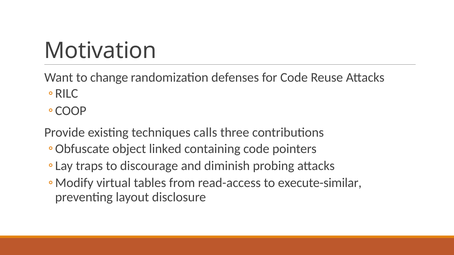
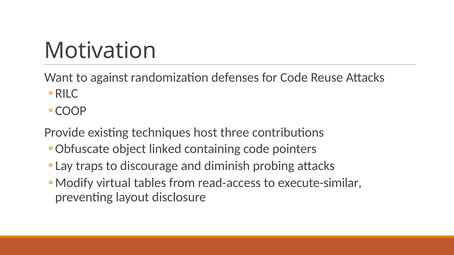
change: change -> against
calls: calls -> host
